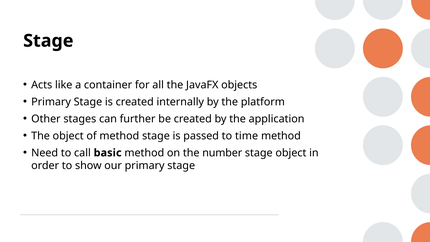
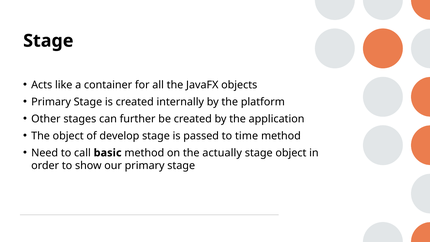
of method: method -> develop
number: number -> actually
